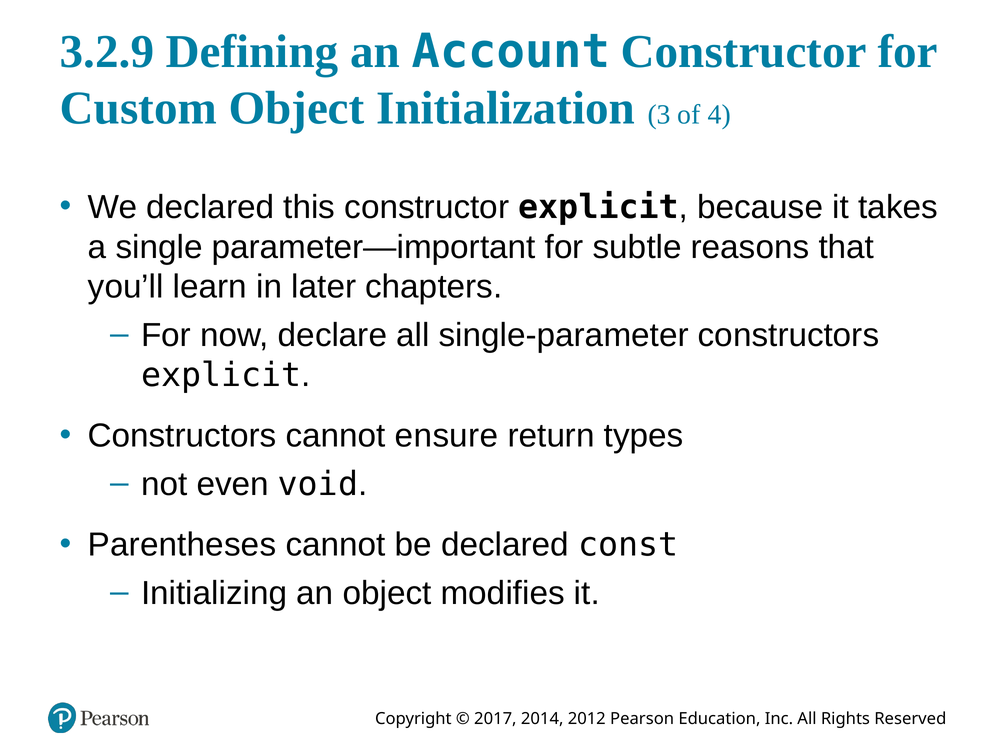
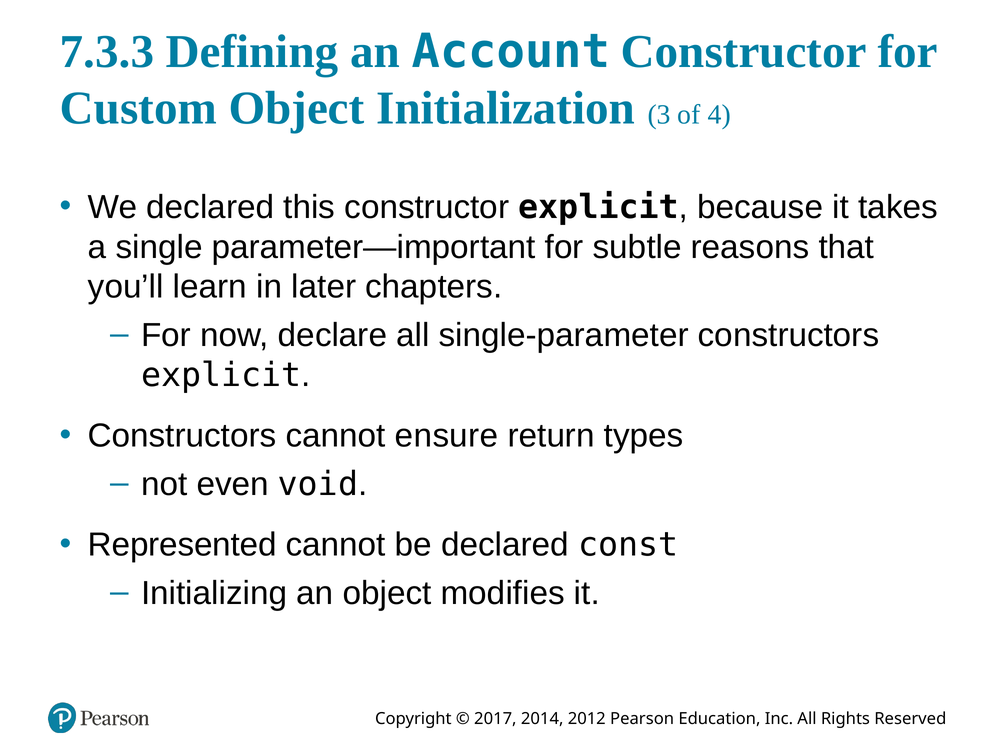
3.2.9: 3.2.9 -> 7.3.3
Parentheses: Parentheses -> Represented
